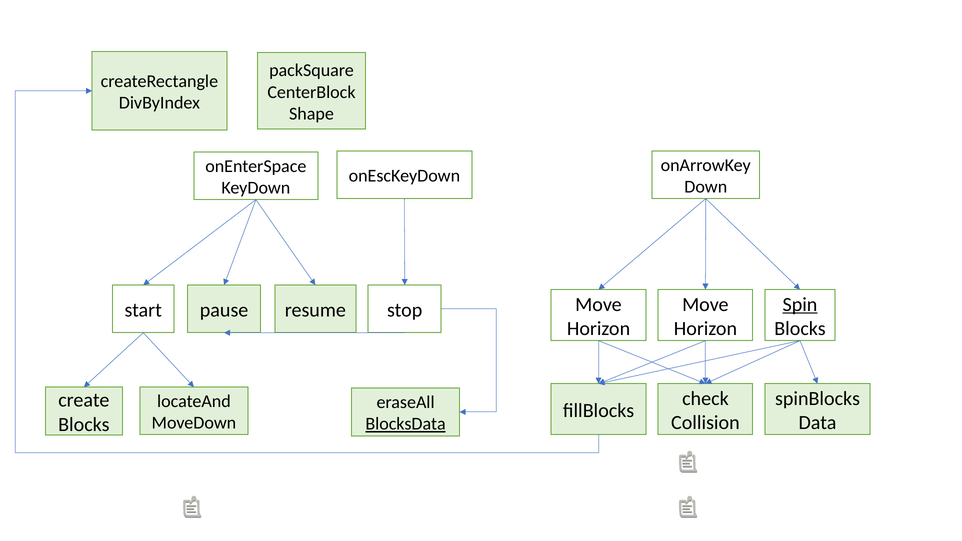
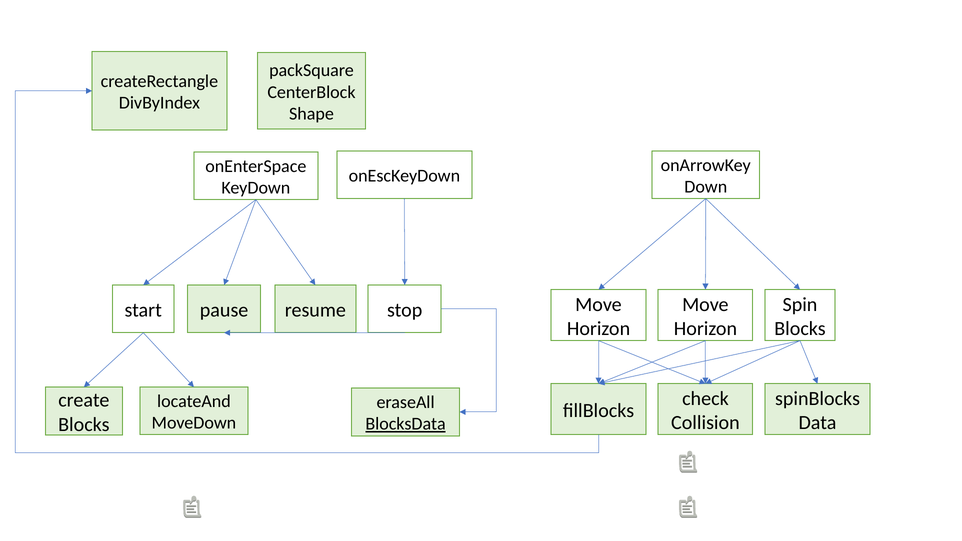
Spin underline: present -> none
